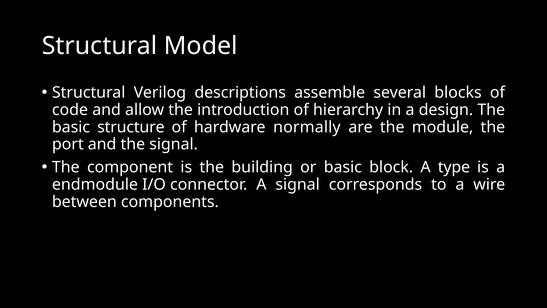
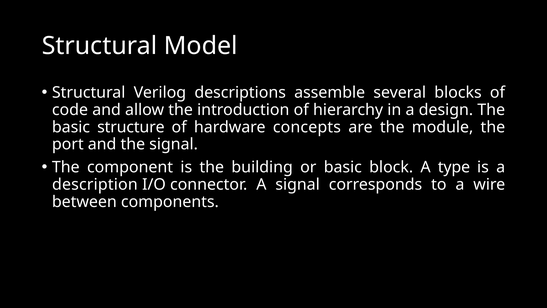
normally: normally -> concepts
endmodule: endmodule -> description
